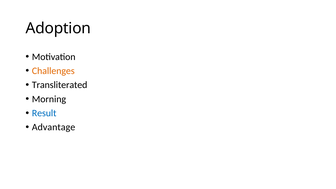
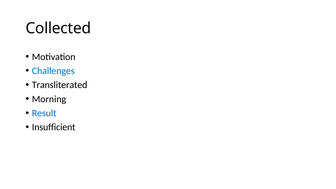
Adoption: Adoption -> Collected
Challenges colour: orange -> blue
Advantage: Advantage -> Insufficient
